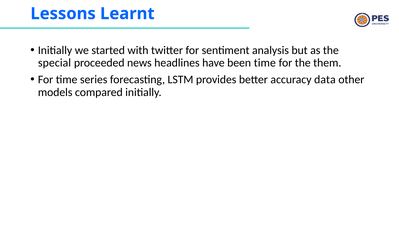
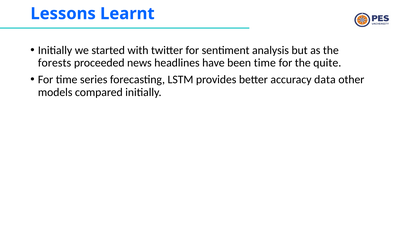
special: special -> forests
them: them -> quite
